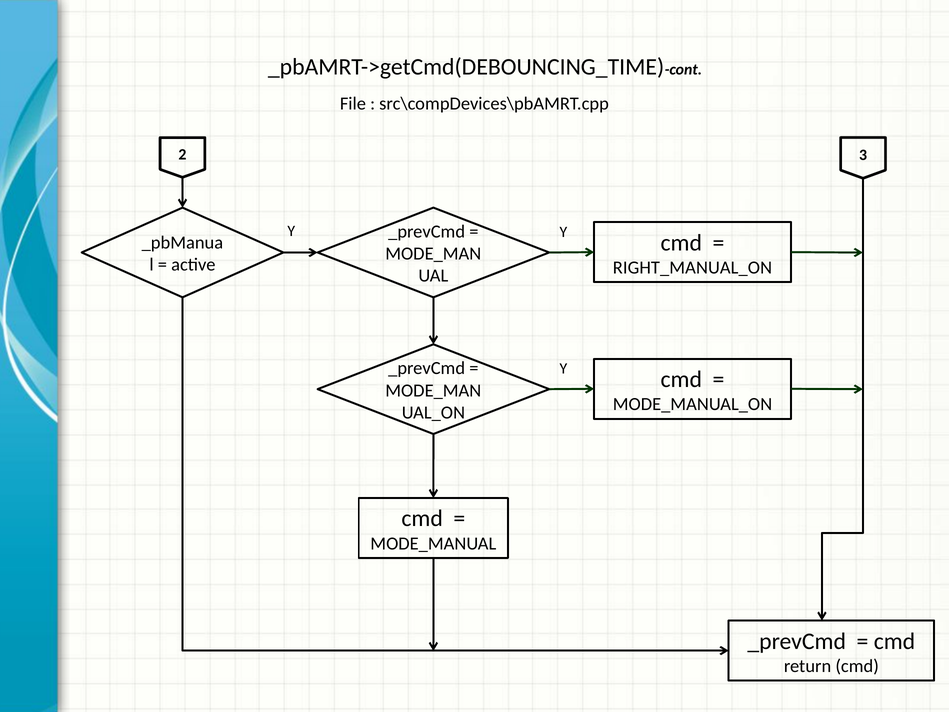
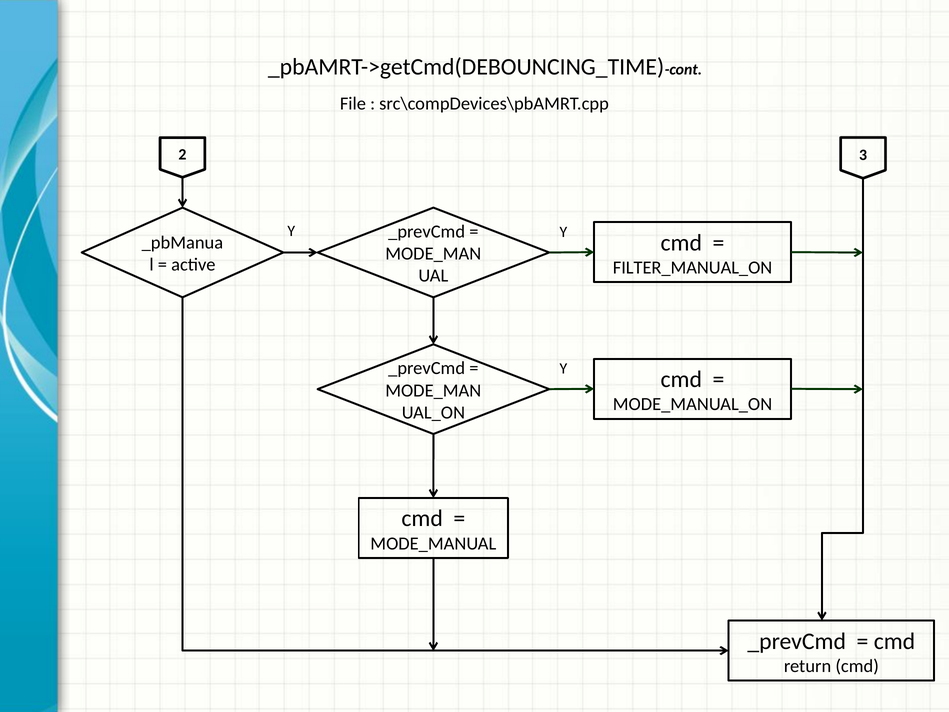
RIGHT_MANUAL_ON: RIGHT_MANUAL_ON -> FILTER_MANUAL_ON
